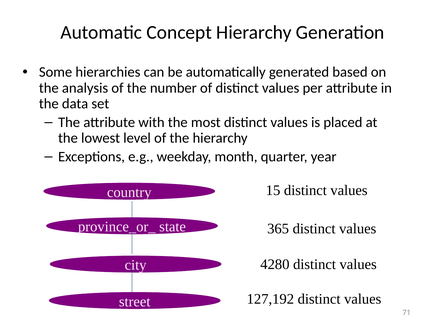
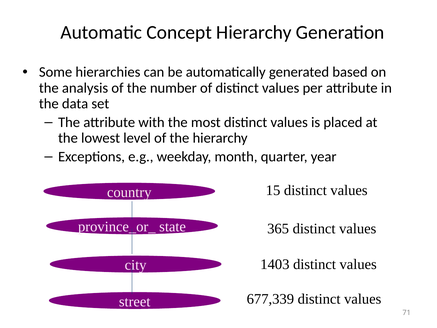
4280: 4280 -> 1403
127,192: 127,192 -> 677,339
